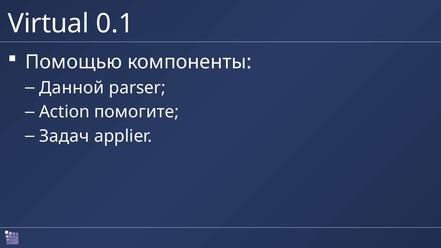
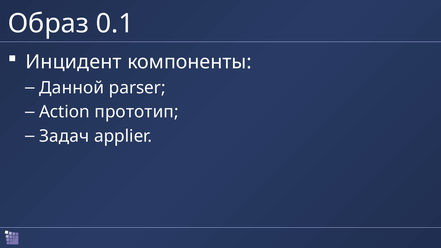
Virtual: Virtual -> Образ
Помощью: Помощью -> Инцидент
помогите: помогите -> прототип
